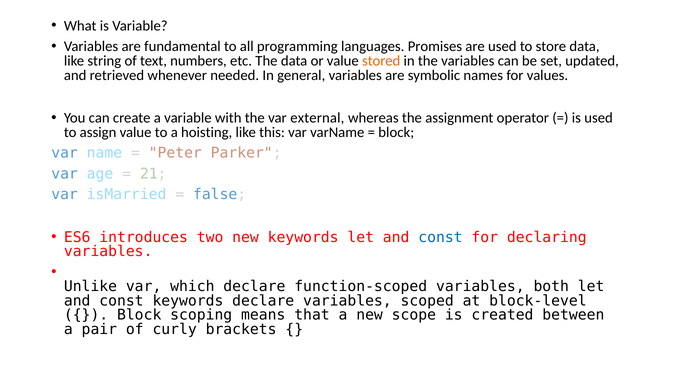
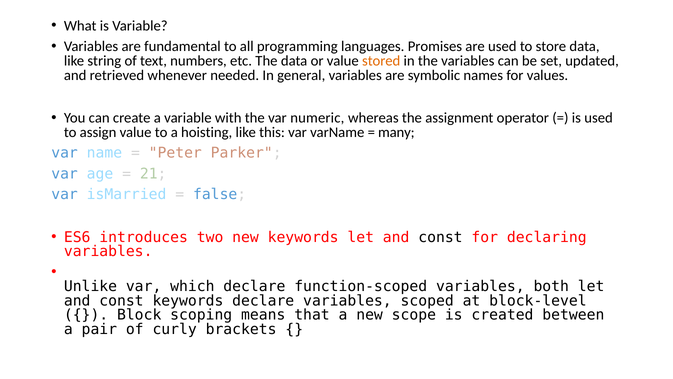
external: external -> numeric
block at (396, 132): block -> many
const at (440, 237) colour: blue -> black
